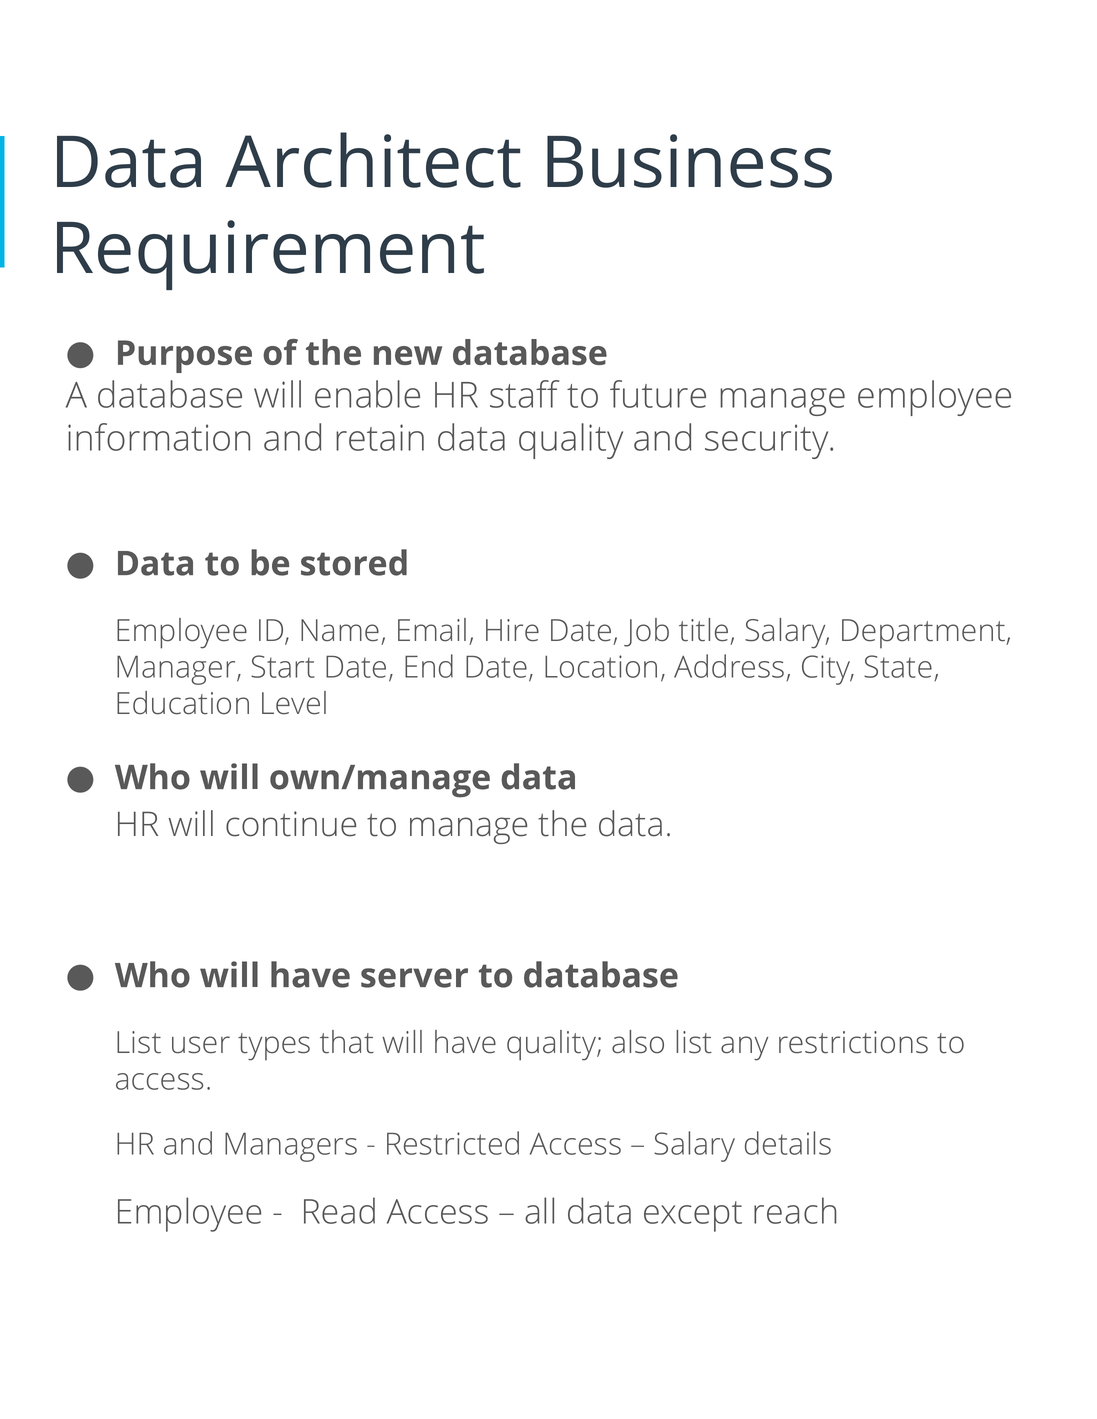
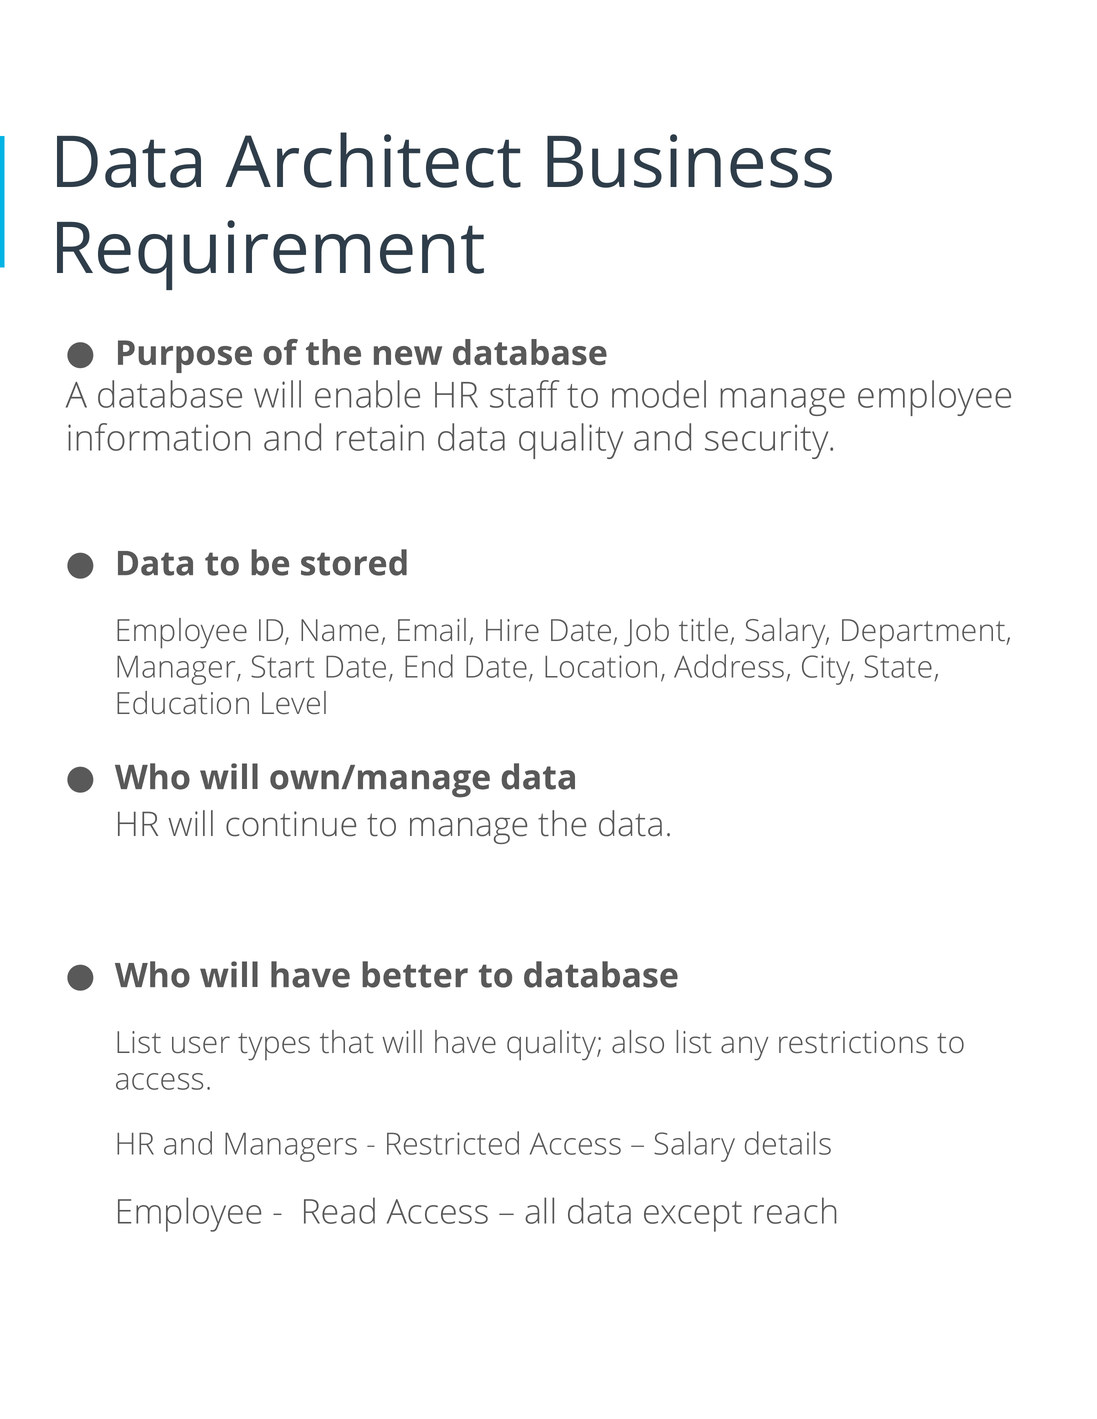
future: future -> model
server: server -> better
